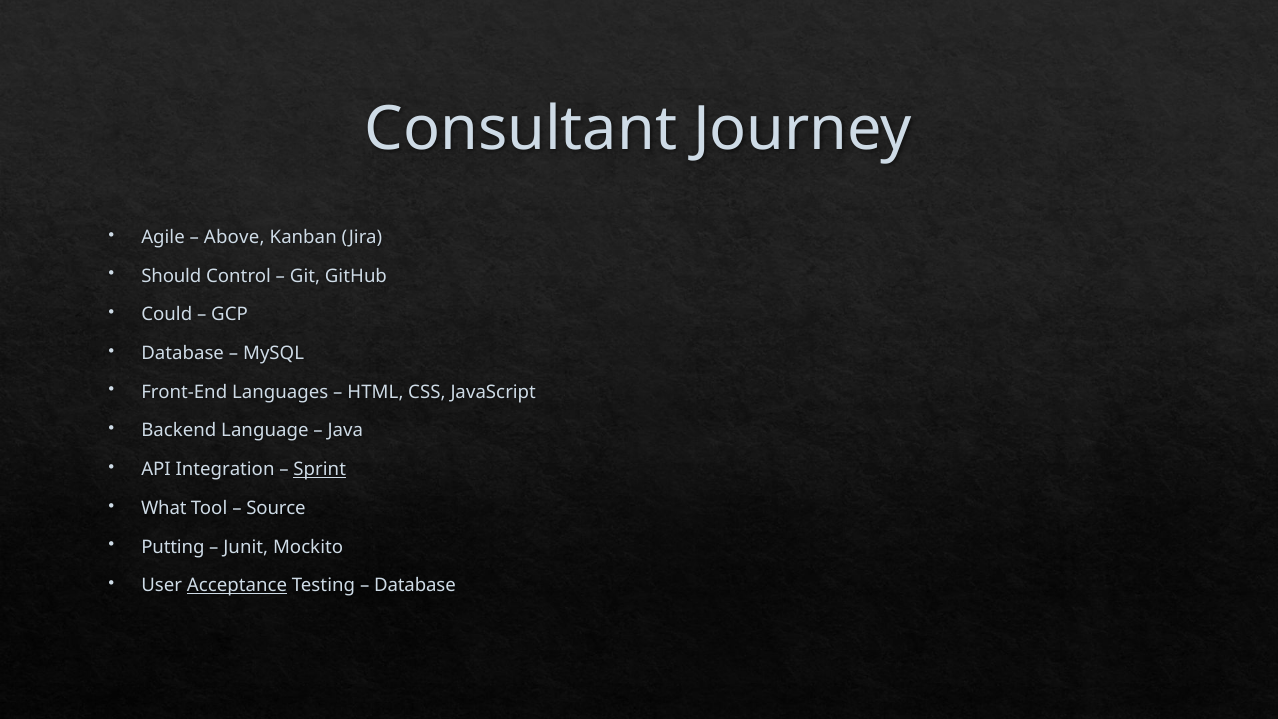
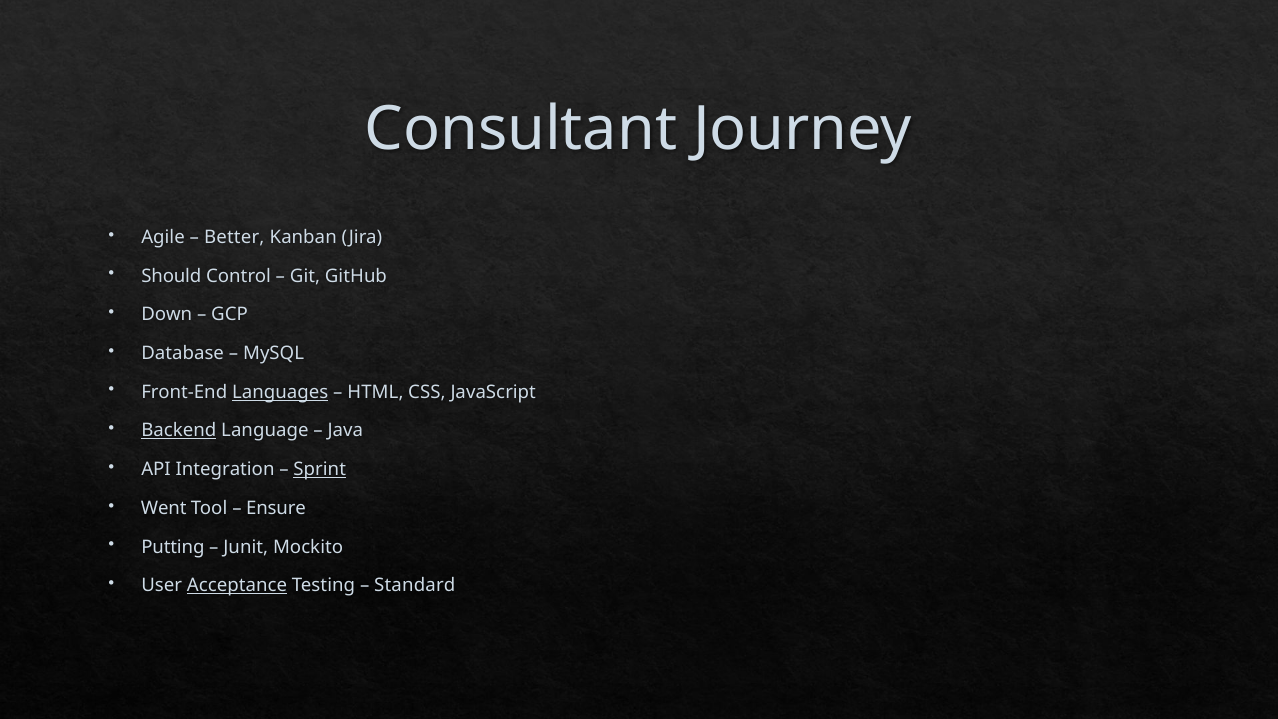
Above: Above -> Better
Could: Could -> Down
Languages underline: none -> present
Backend underline: none -> present
What: What -> Went
Source: Source -> Ensure
Database at (415, 586): Database -> Standard
